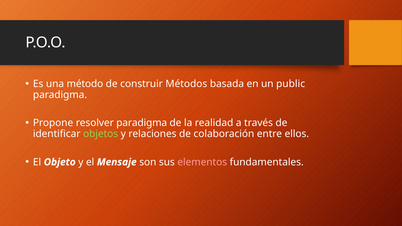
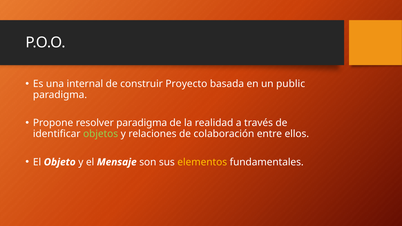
método: método -> internal
Métodos: Métodos -> Proyecto
elementos colour: pink -> yellow
